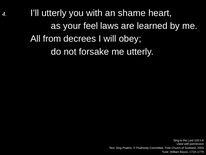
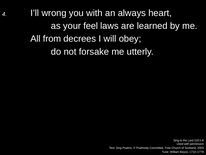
I’ll utterly: utterly -> wrong
shame: shame -> always
